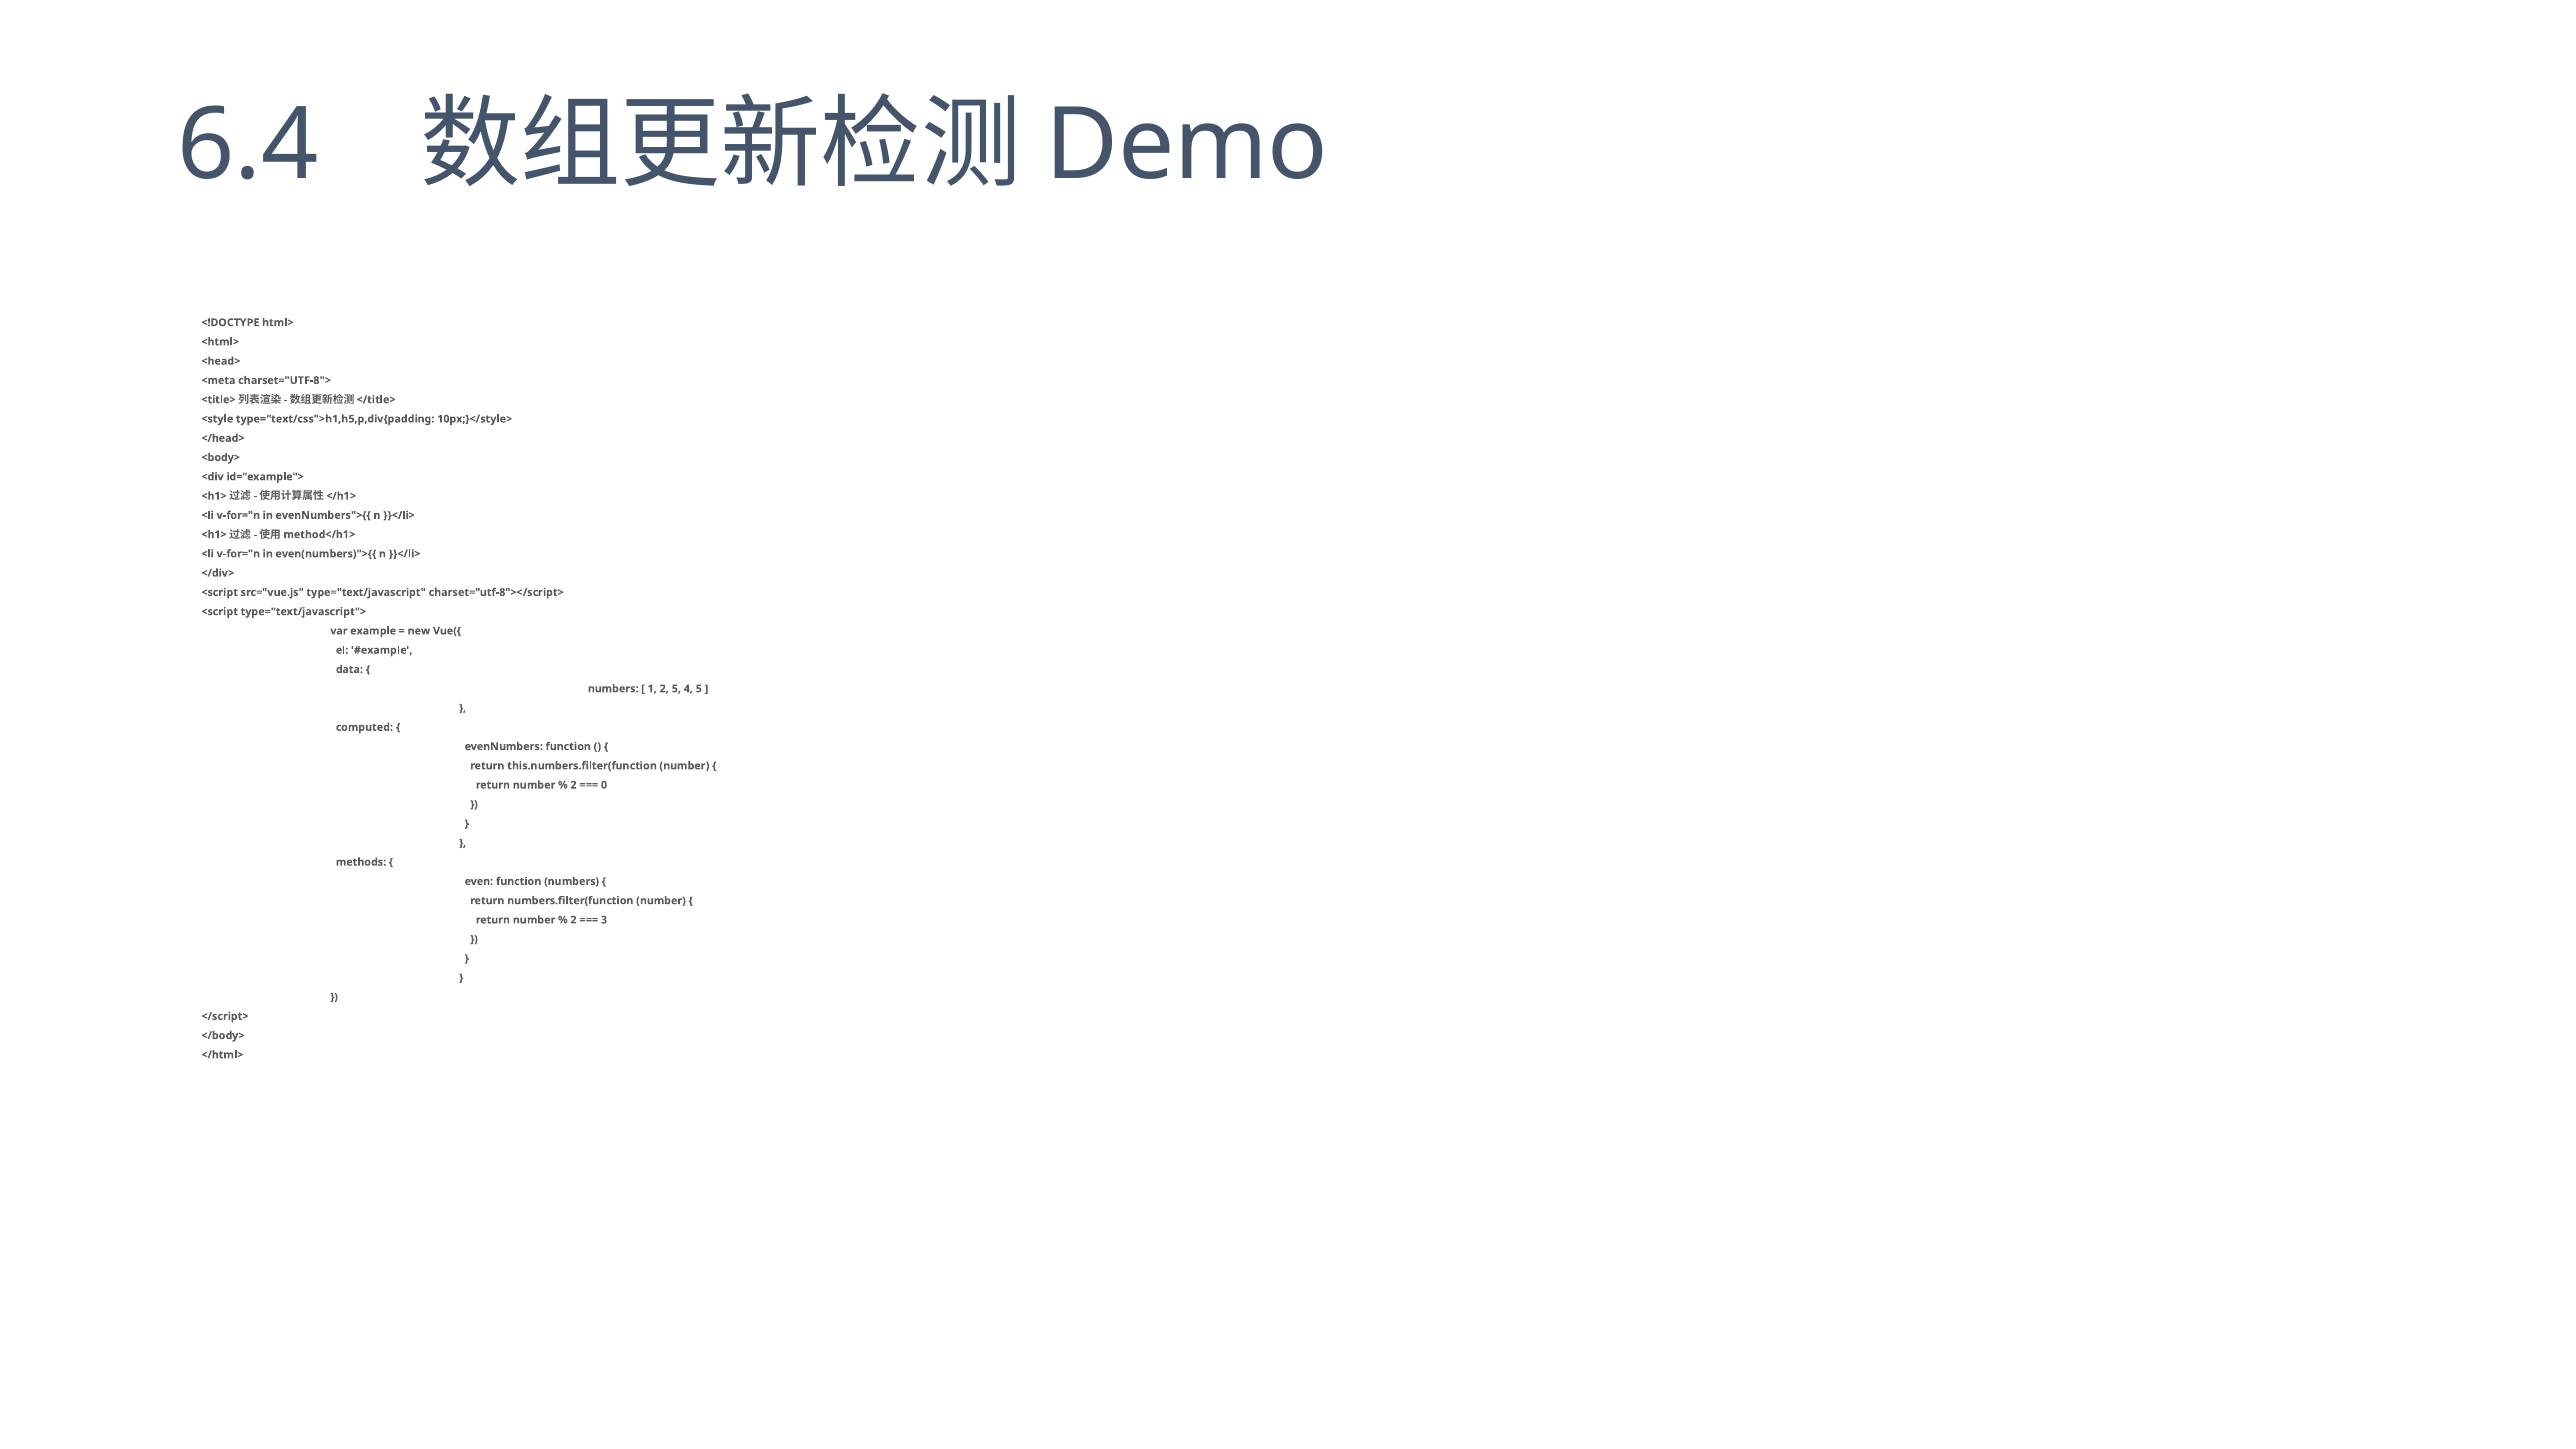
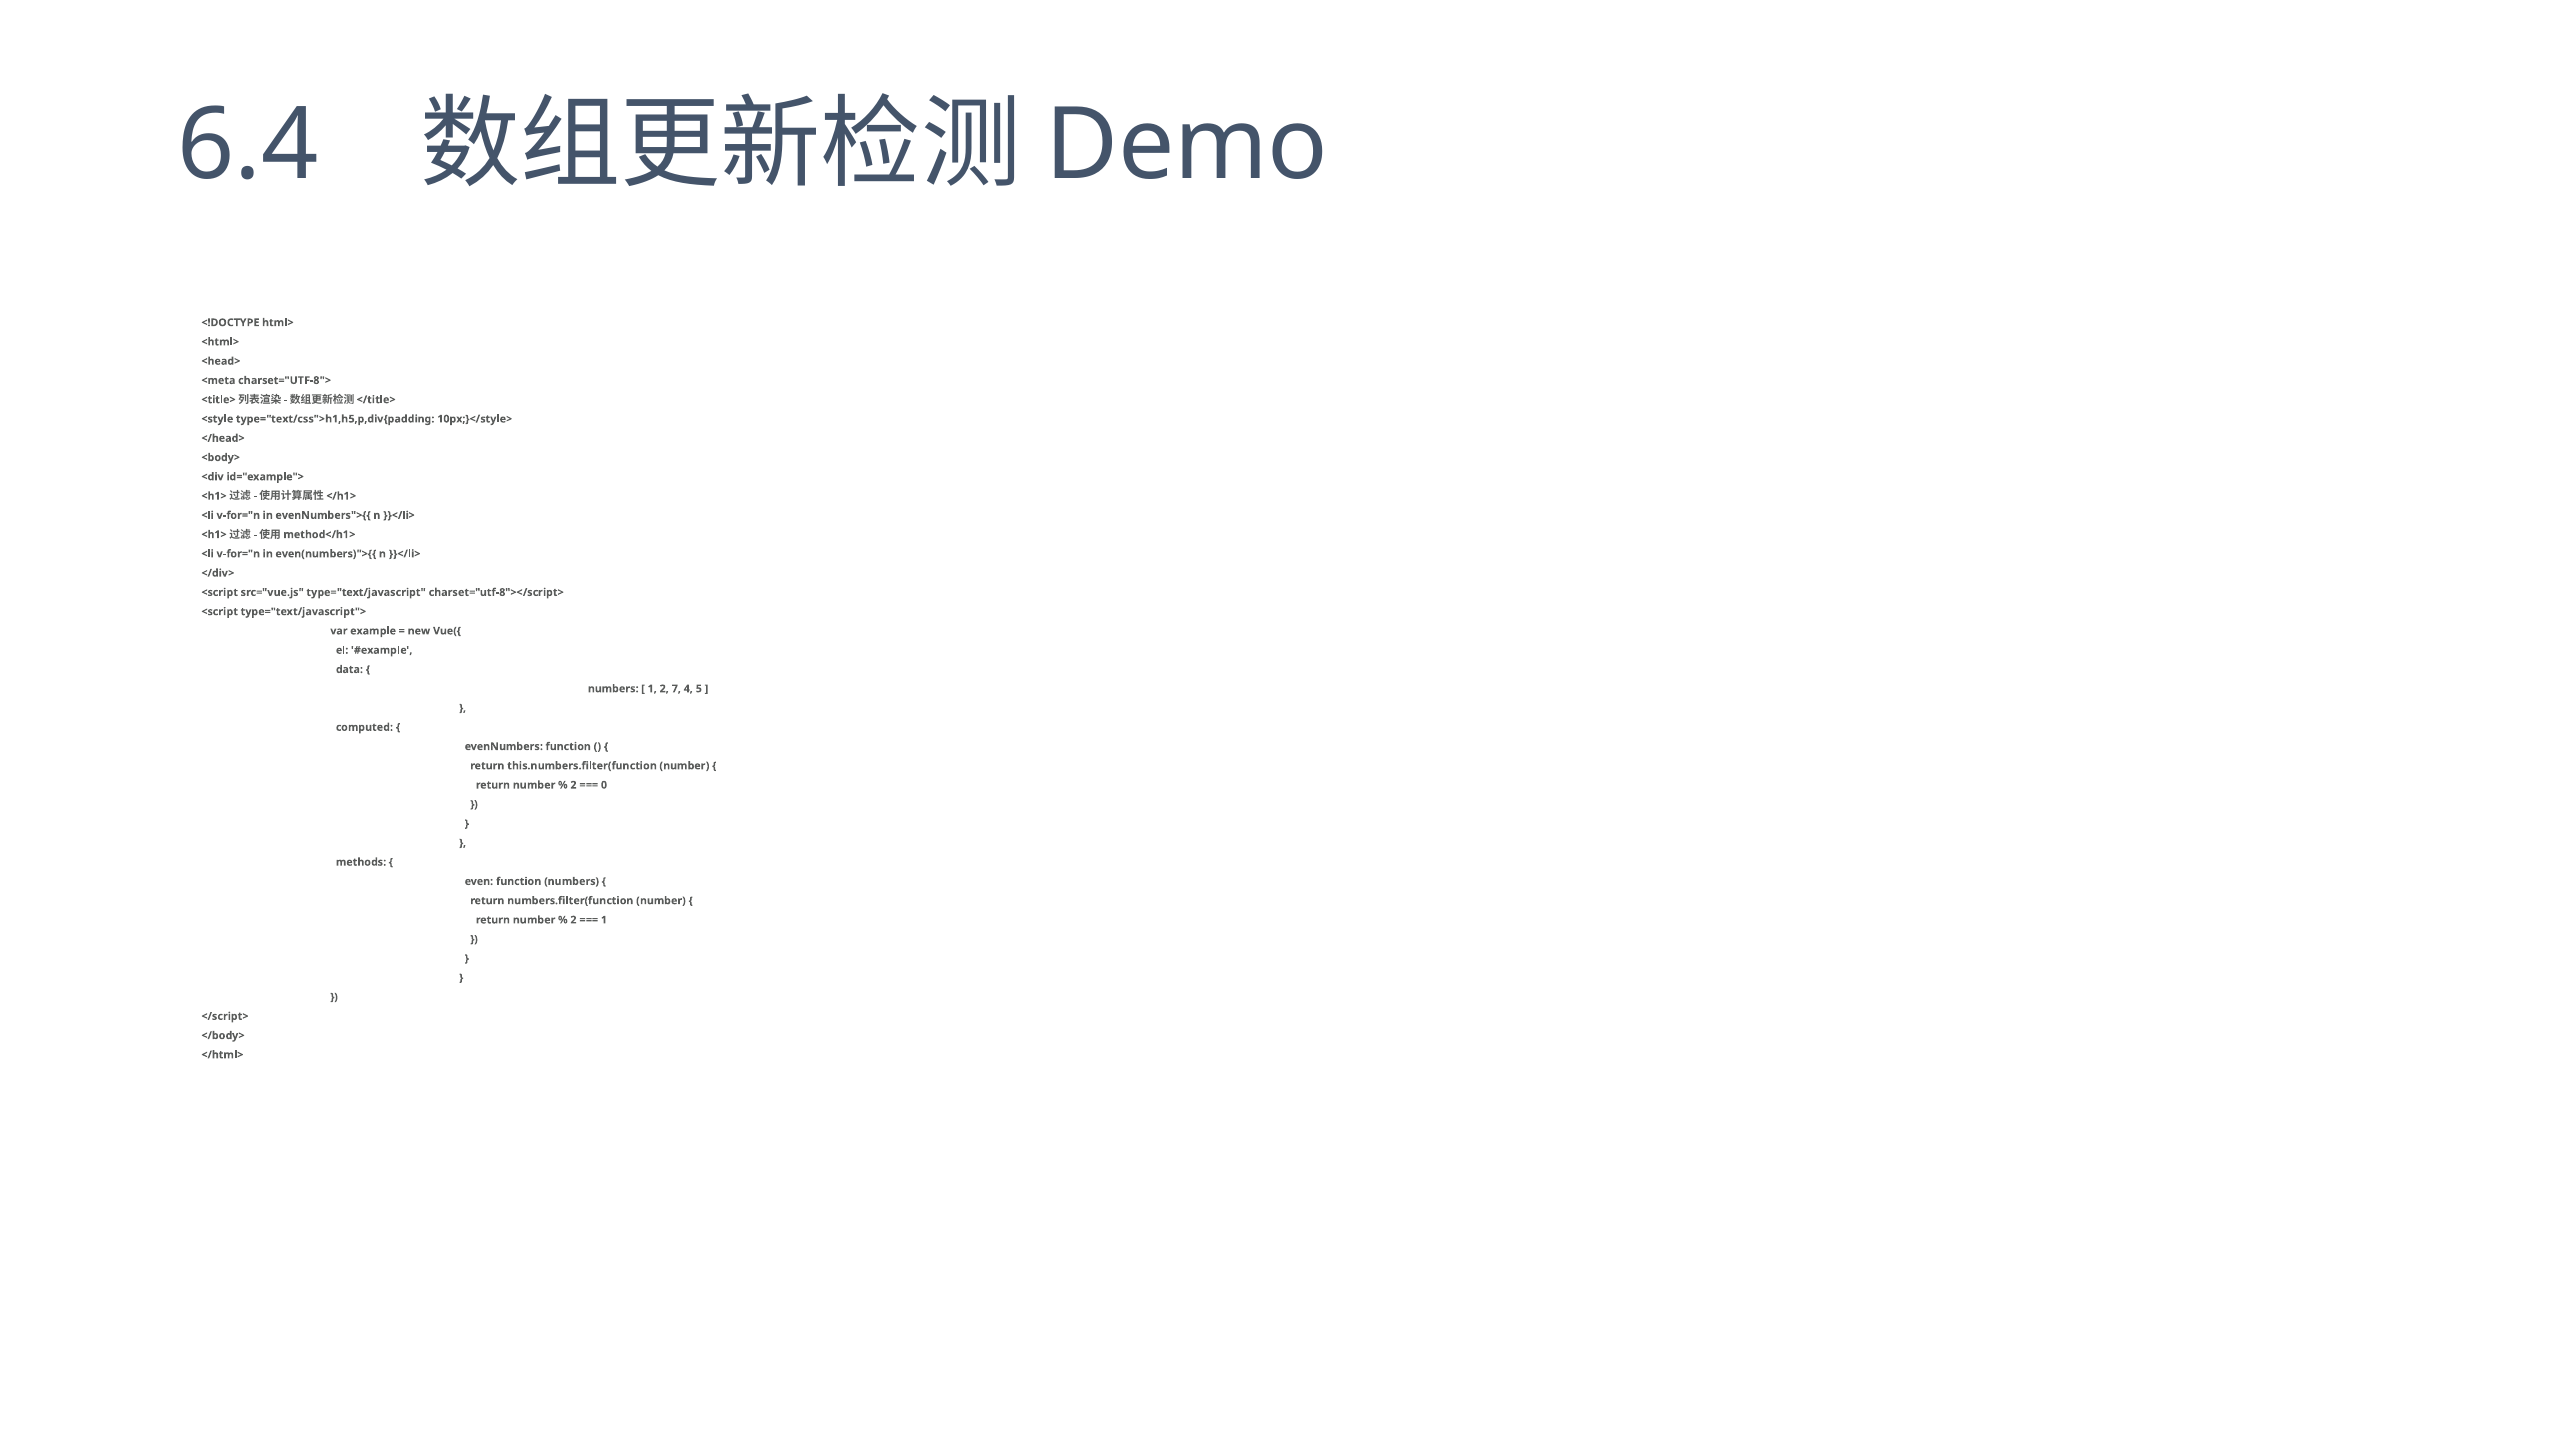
2 5: 5 -> 7
3 at (604, 920): 3 -> 1
